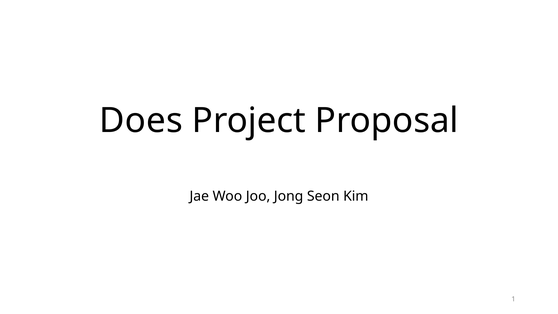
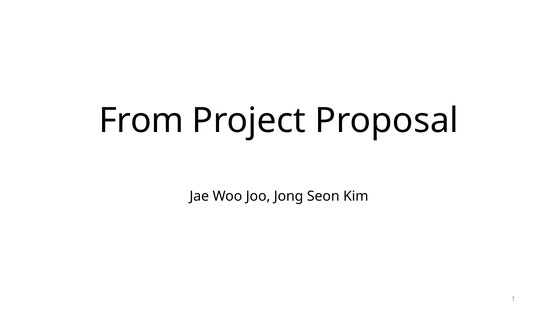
Does: Does -> From
